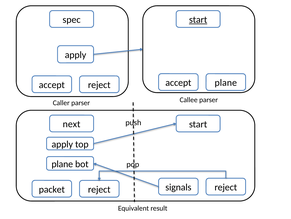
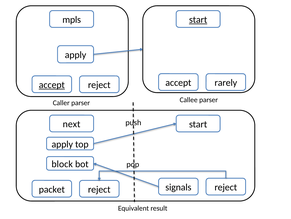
spec: spec -> mpls
accept plane: plane -> rarely
accept at (52, 85) underline: none -> present
plane at (62, 163): plane -> block
